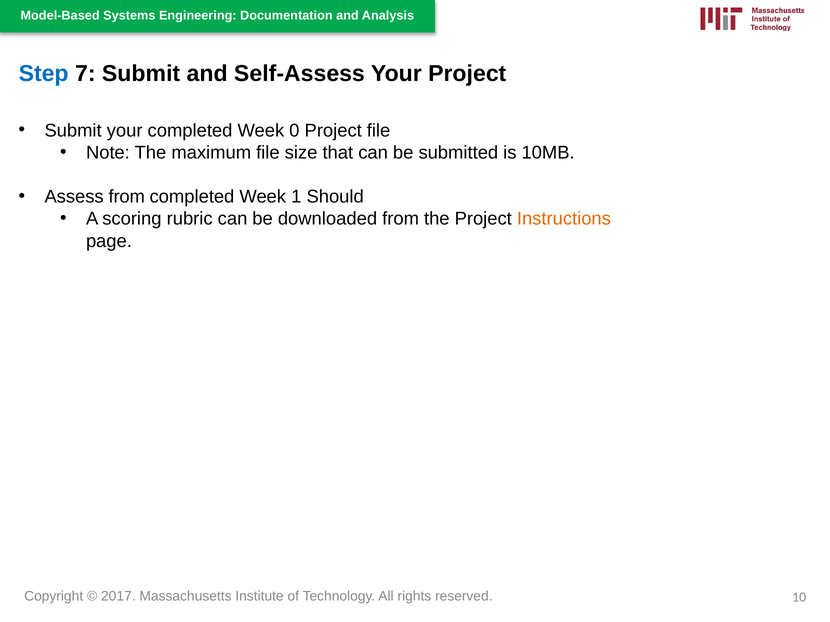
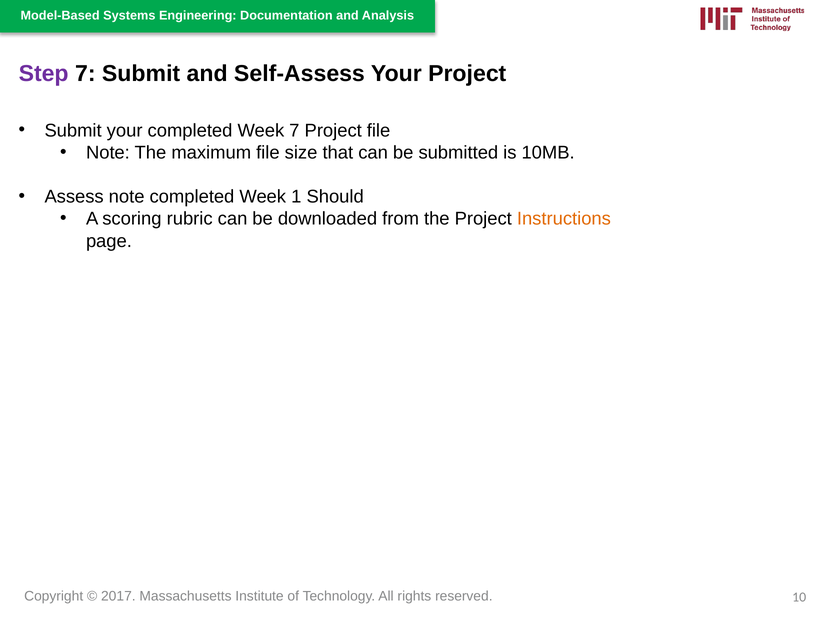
Step colour: blue -> purple
Week 0: 0 -> 7
Assess from: from -> note
